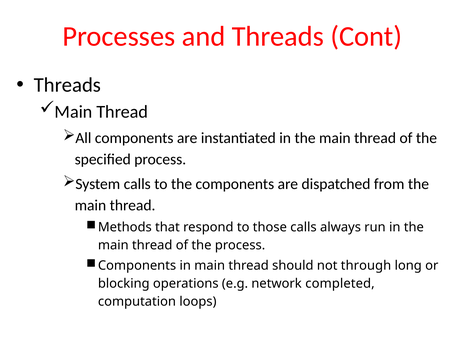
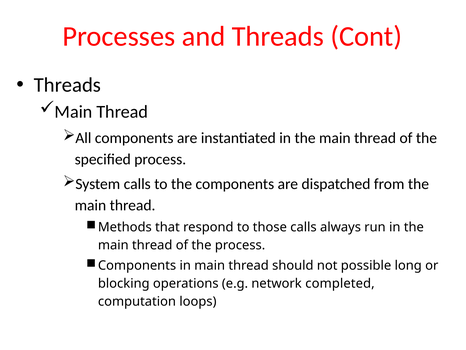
through: through -> possible
